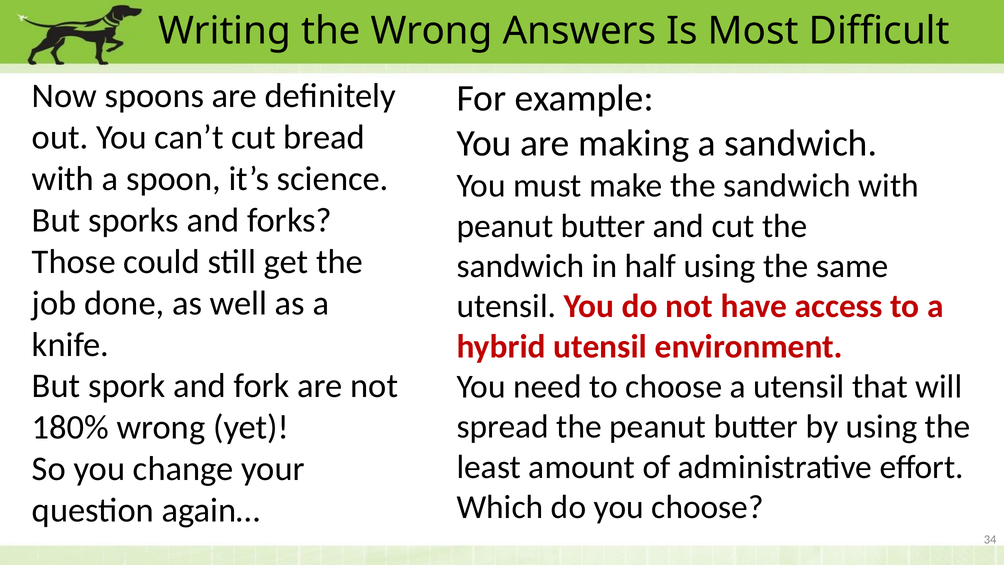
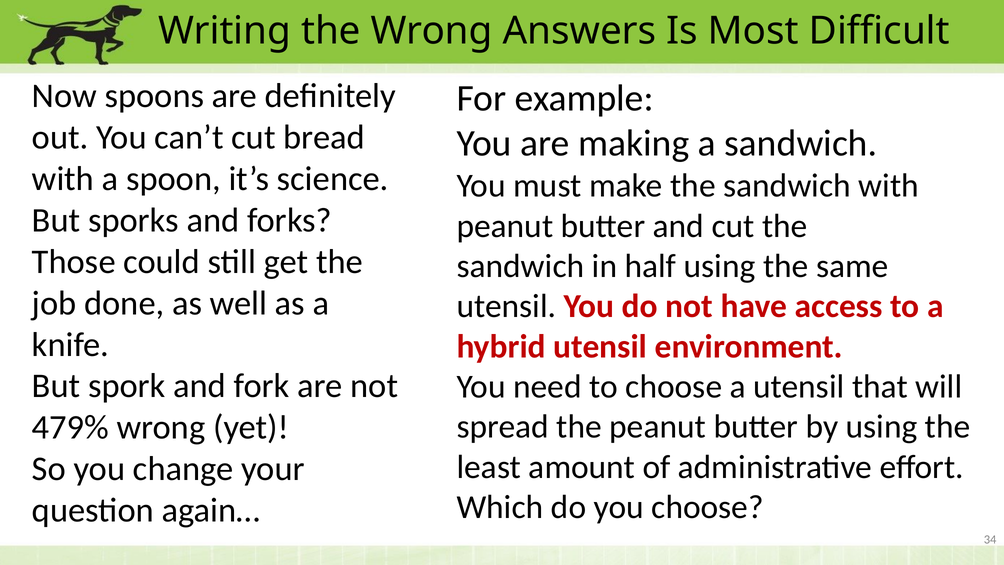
180%: 180% -> 479%
